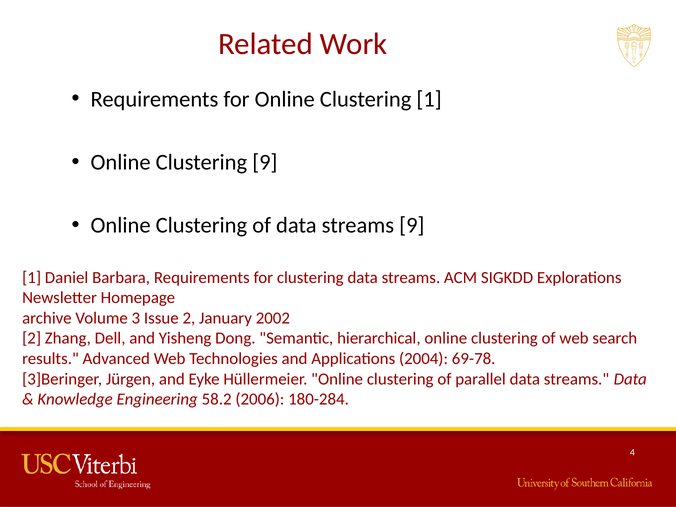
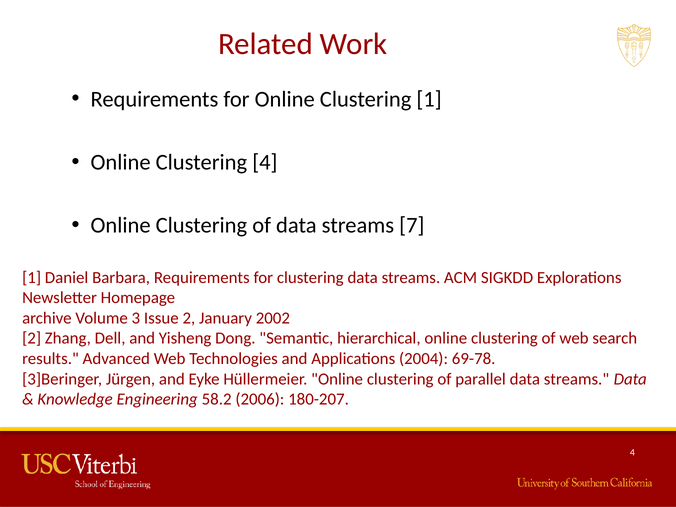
Clustering 9: 9 -> 4
streams 9: 9 -> 7
180-284: 180-284 -> 180-207
